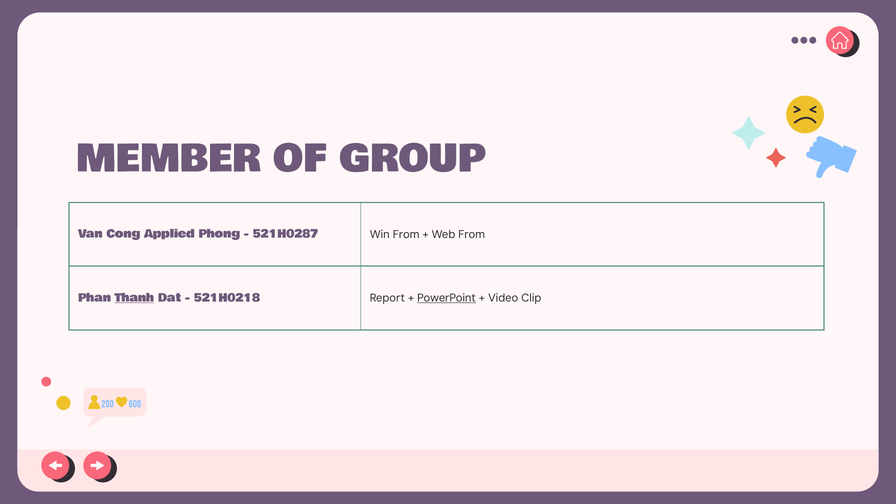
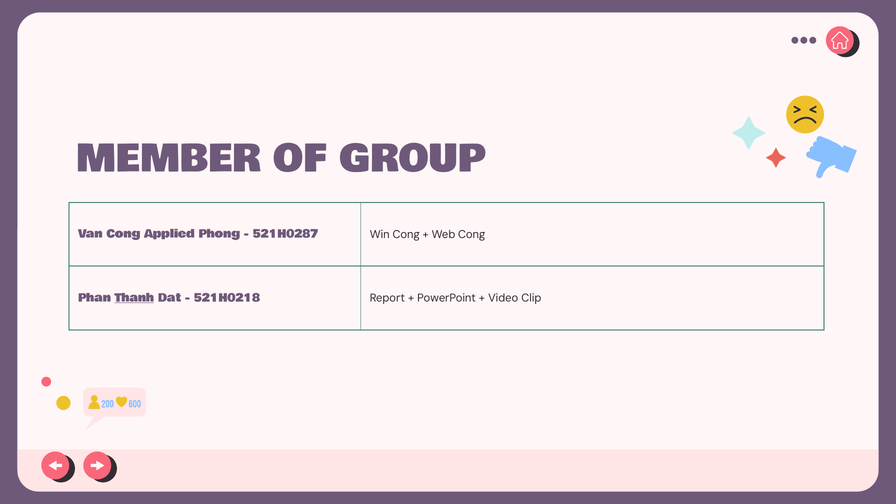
Win From: From -> Cong
Web From: From -> Cong
PowerPoint underline: present -> none
